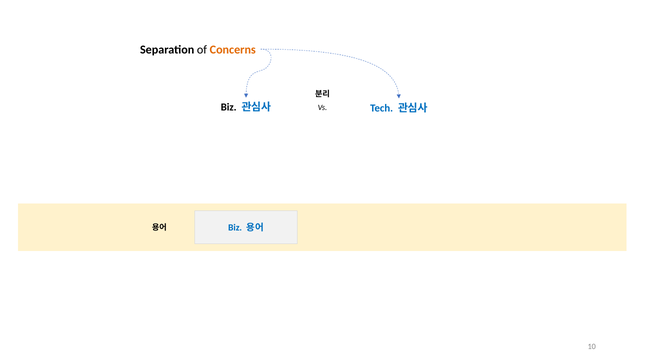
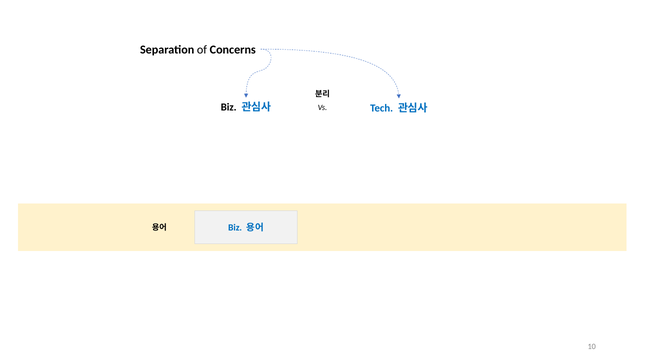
Concerns colour: orange -> black
